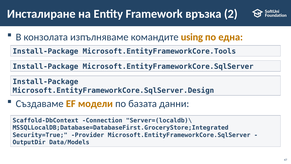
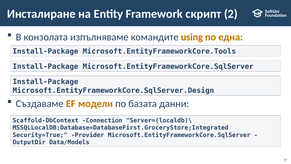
връзка: връзка -> скрипт
